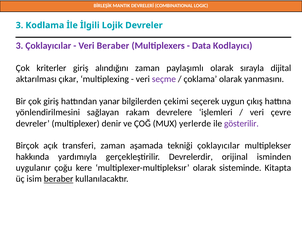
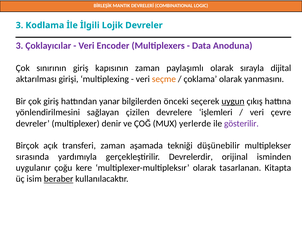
Veri Beraber: Beraber -> Encoder
Kodlayıcı: Kodlayıcı -> Anoduna
kriterler: kriterler -> sınırının
alındığını: alındığını -> kapısının
çıkar: çıkar -> girişi
seçme colour: purple -> orange
çekimi: çekimi -> önceki
uygun underline: none -> present
rakam: rakam -> çizilen
tekniği çoklayıcılar: çoklayıcılar -> düşünebilir
hakkında: hakkında -> sırasında
sisteminde: sisteminde -> tasarlanan
